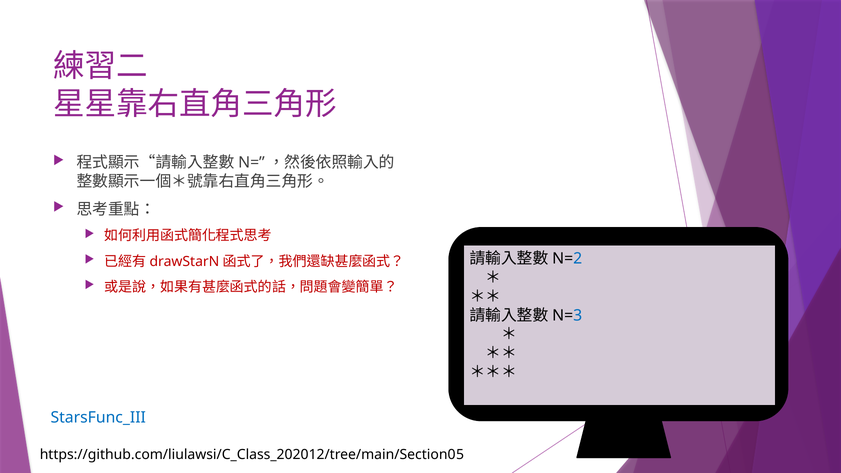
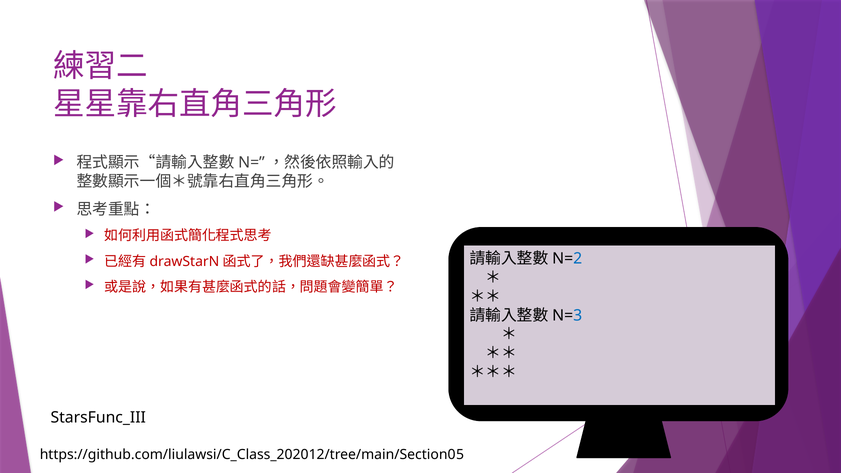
StarsFunc_III colour: blue -> black
